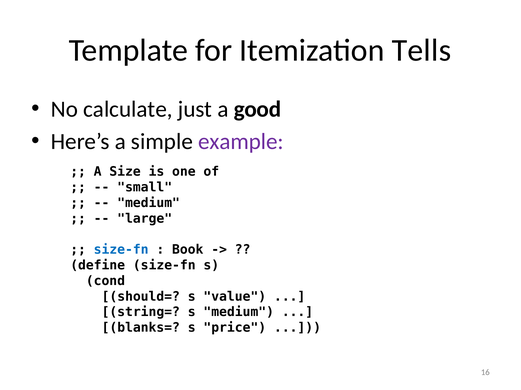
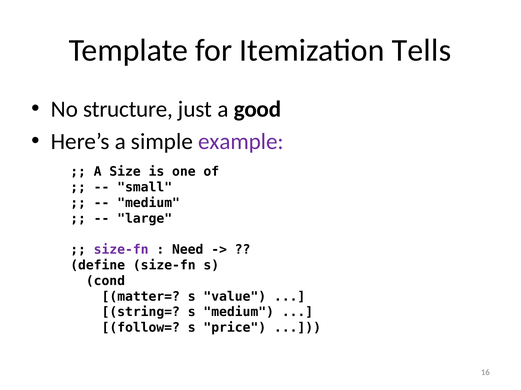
calculate: calculate -> structure
size-fn at (121, 250) colour: blue -> purple
Book: Book -> Need
should=: should= -> matter=
blanks=: blanks= -> follow=
